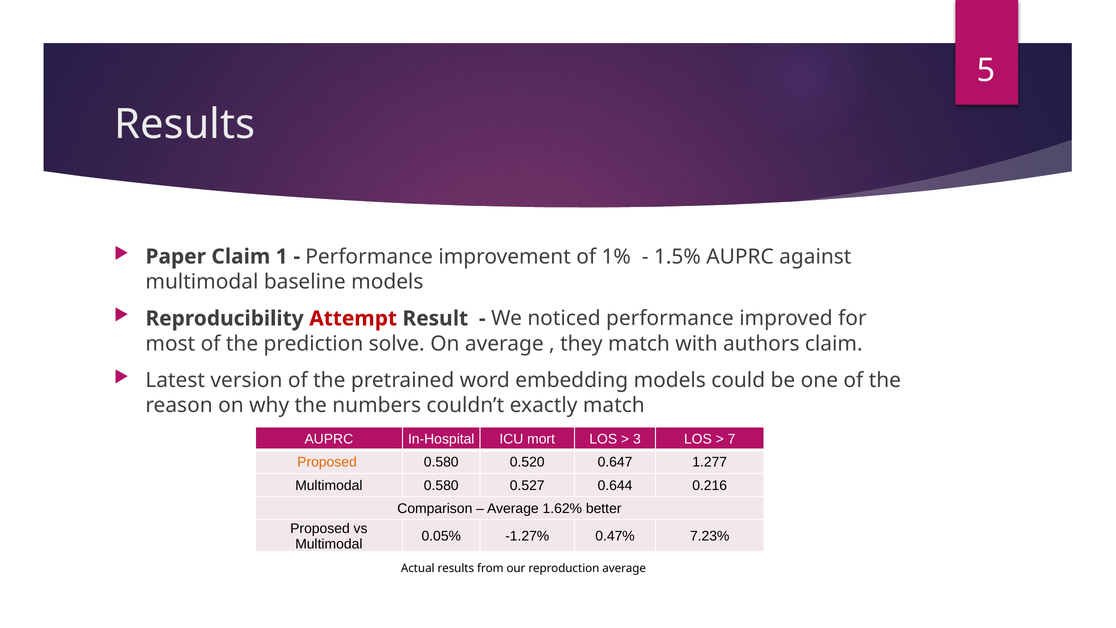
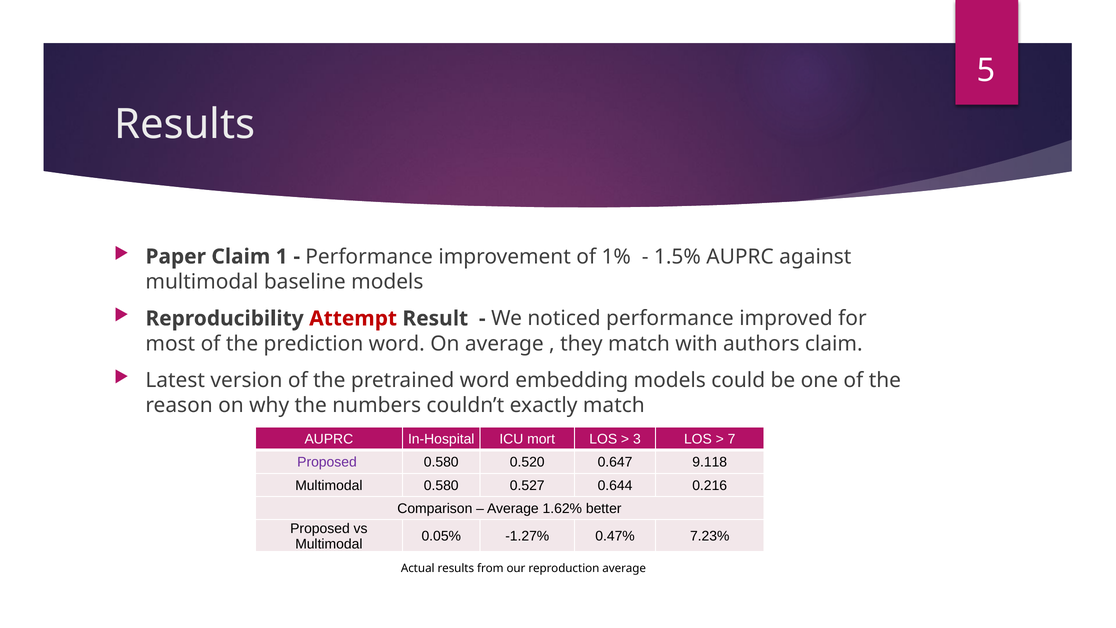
prediction solve: solve -> word
Proposed at (327, 462) colour: orange -> purple
1.277: 1.277 -> 9.118
